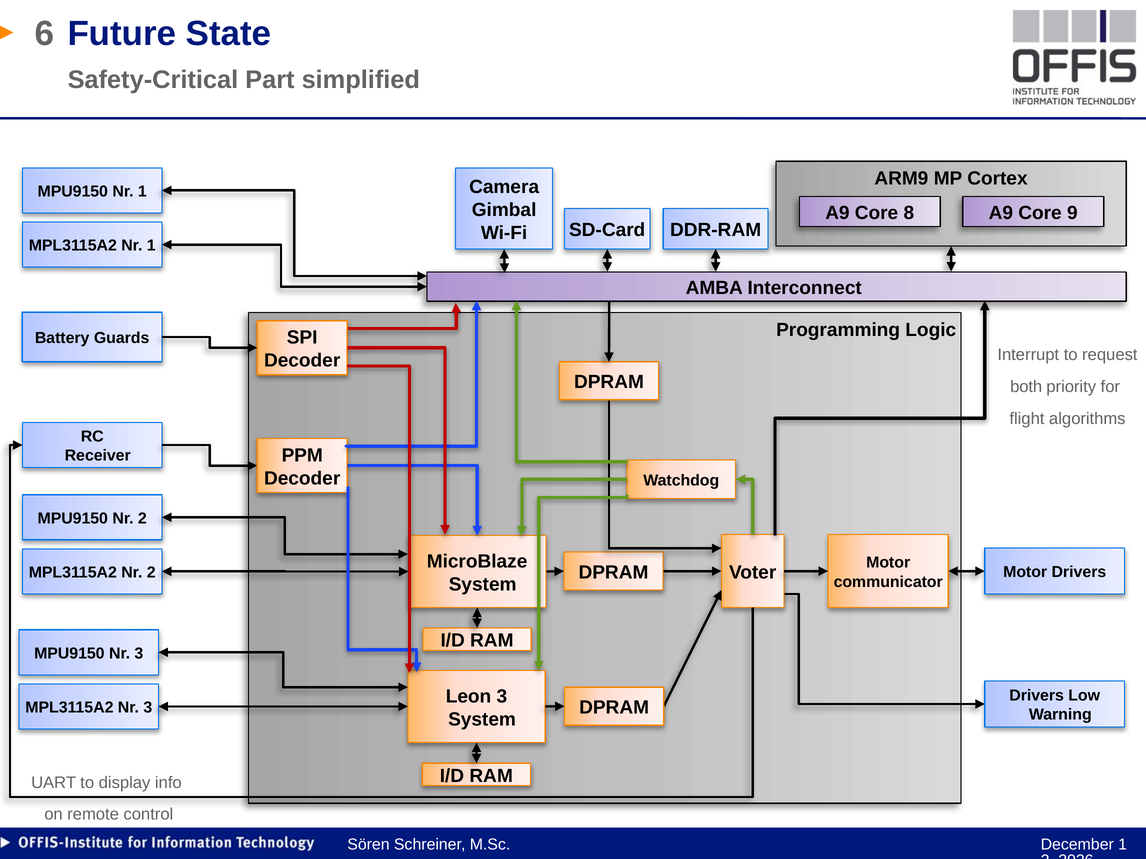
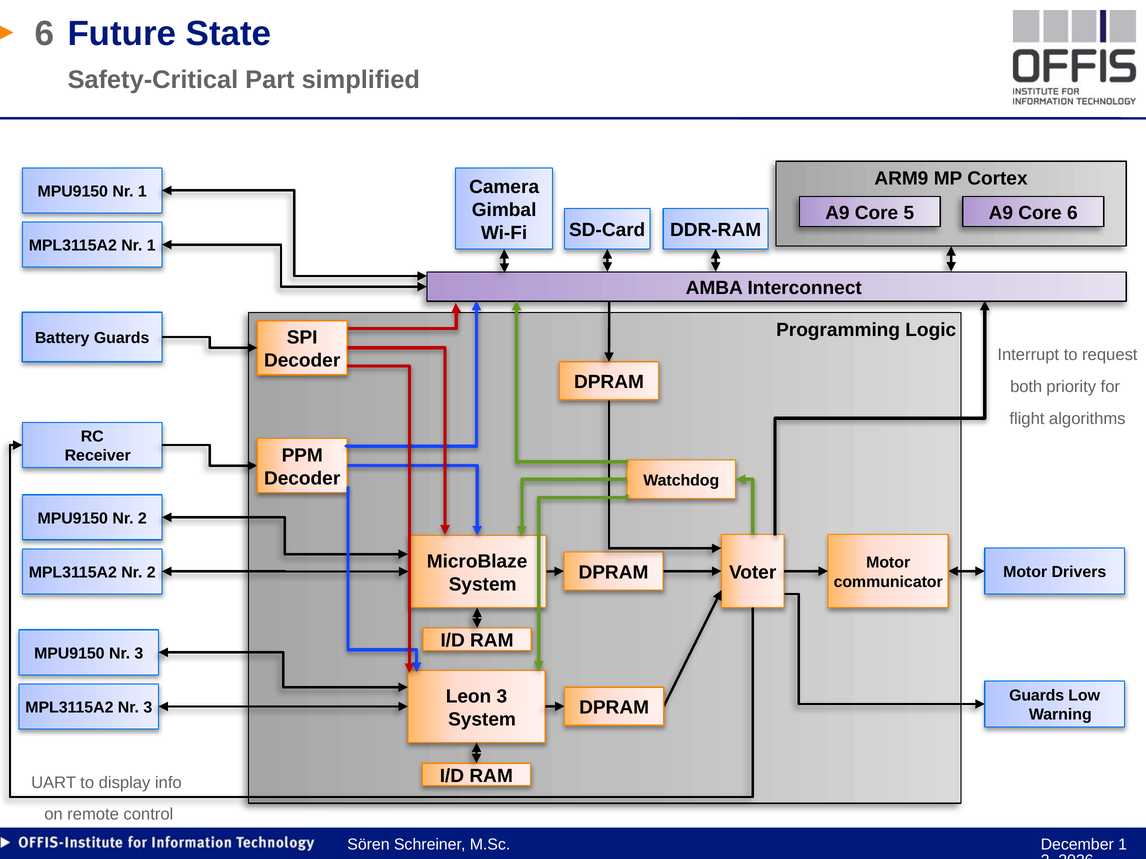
8: 8 -> 5
Core 9: 9 -> 6
Drivers at (1037, 696): Drivers -> Guards
